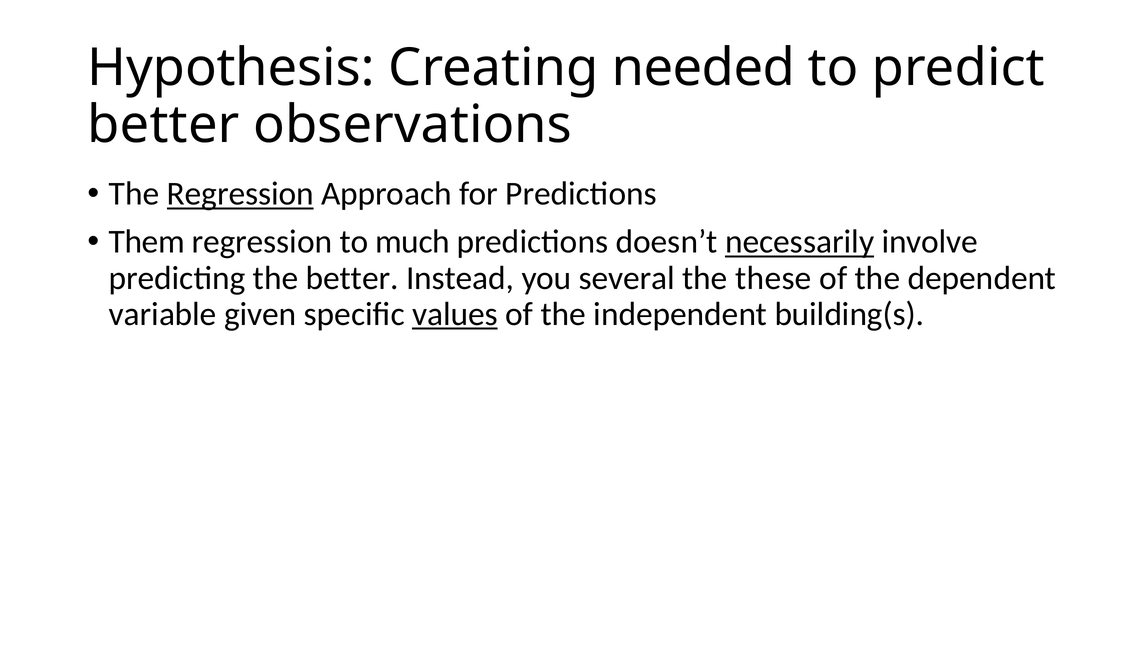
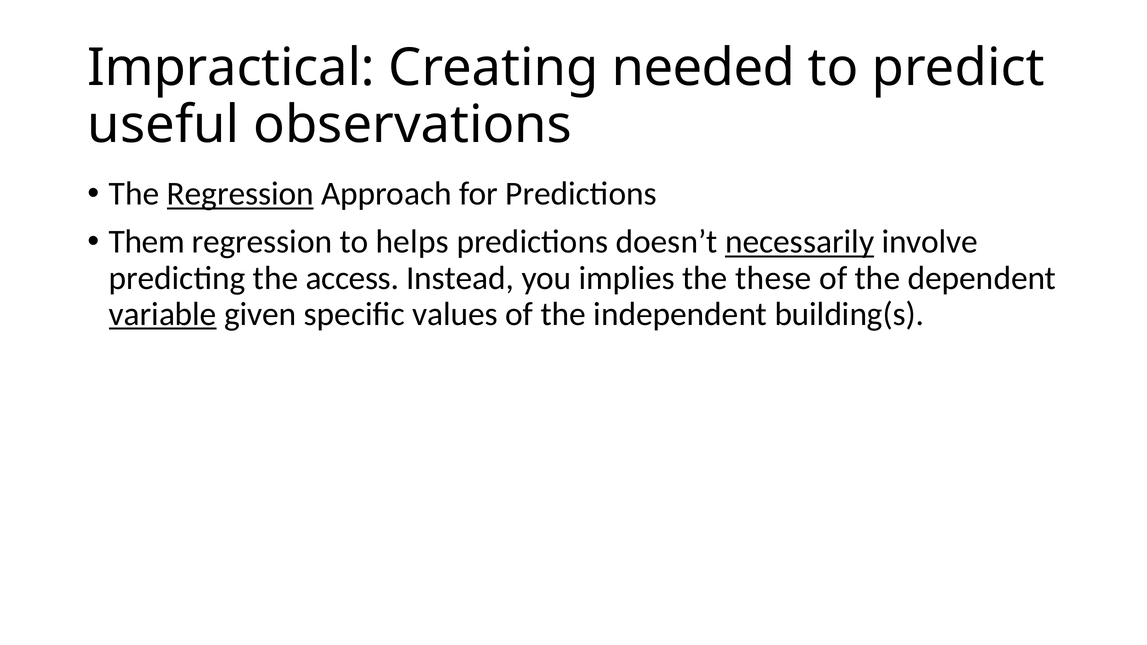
Hypothesis: Hypothesis -> Impractical
better at (163, 125): better -> useful
much: much -> helps
the better: better -> access
several: several -> implies
variable underline: none -> present
values underline: present -> none
